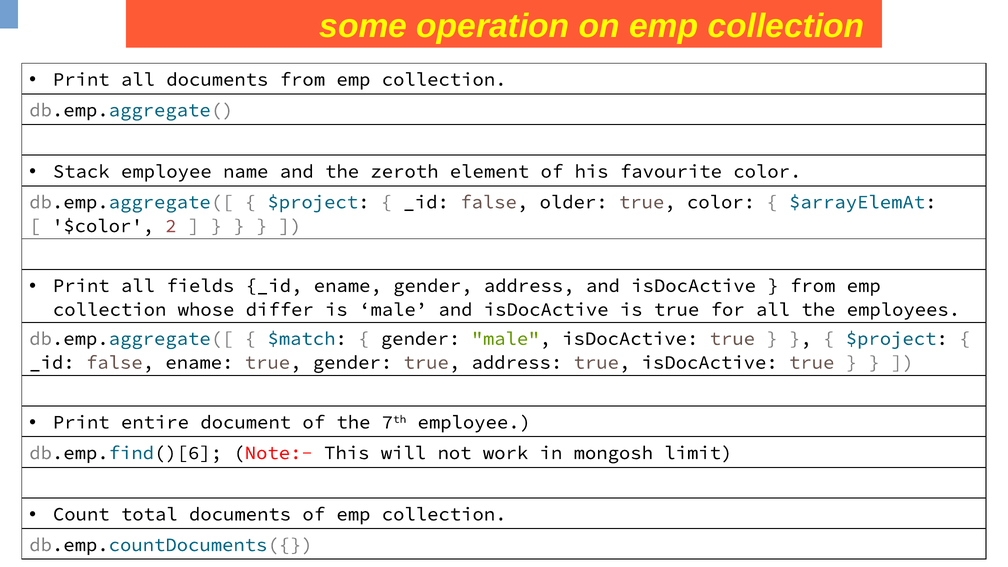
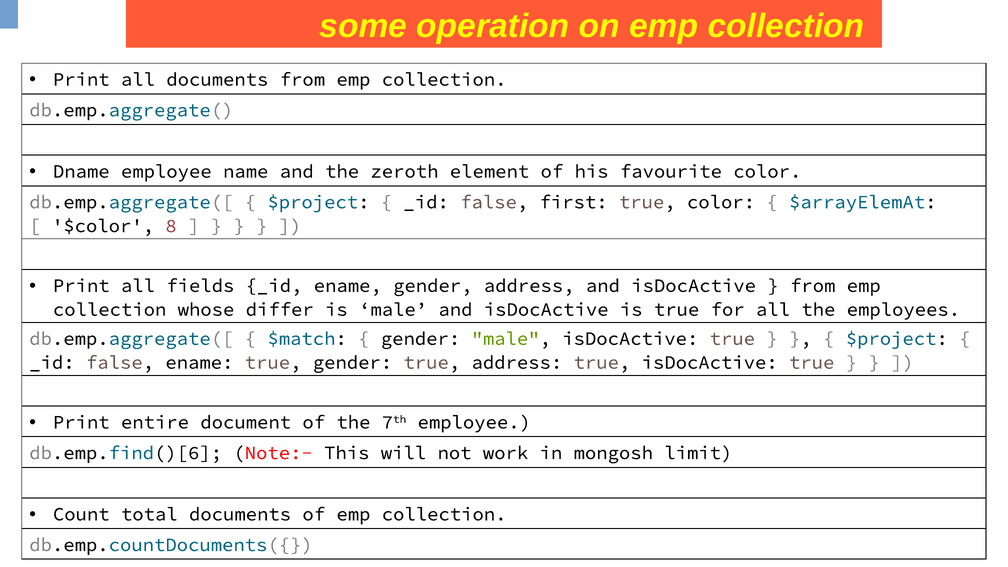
Stack: Stack -> Dname
older: older -> first
2: 2 -> 8
